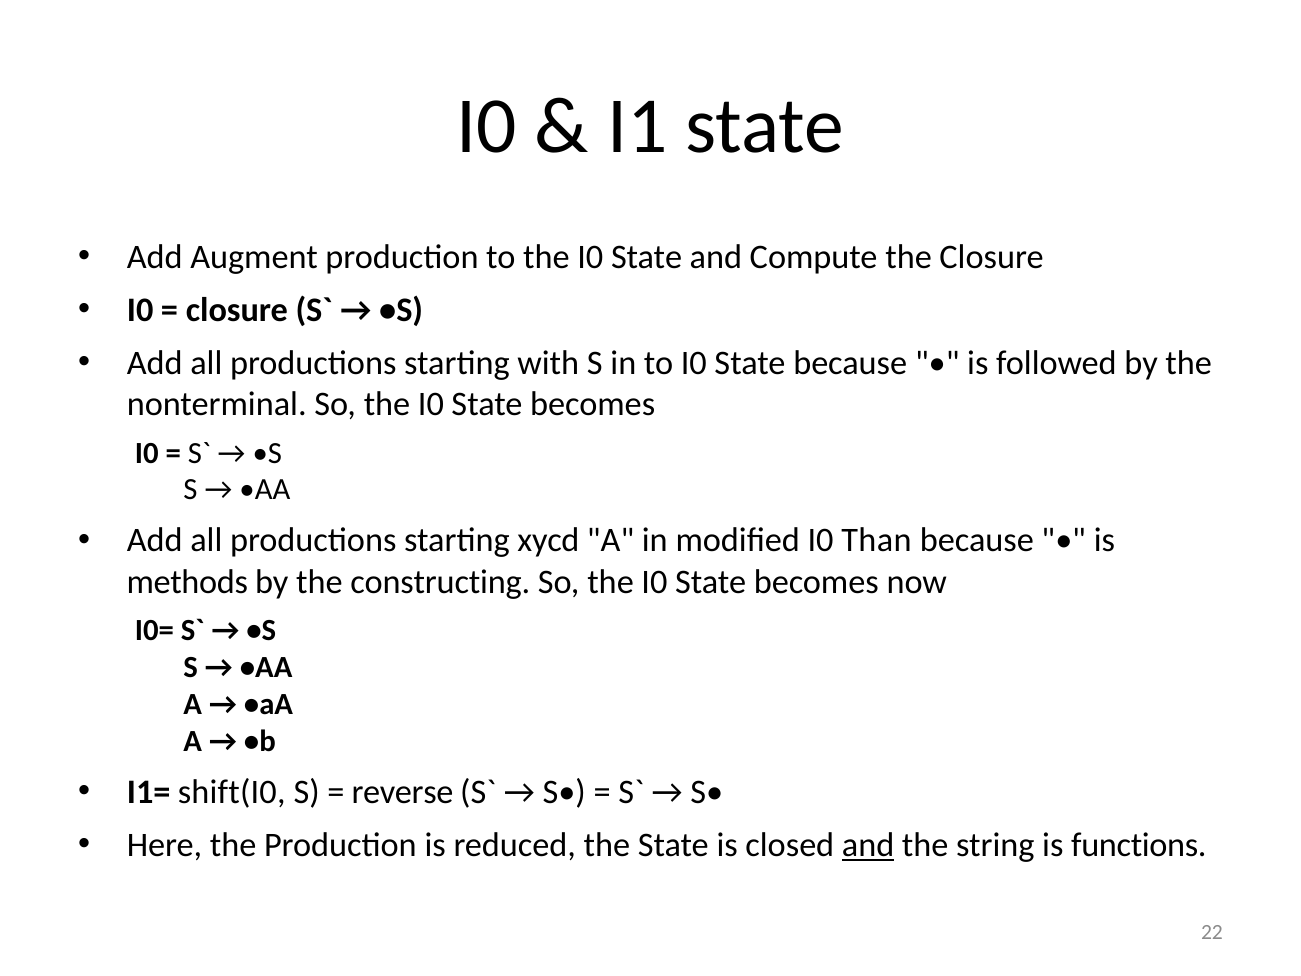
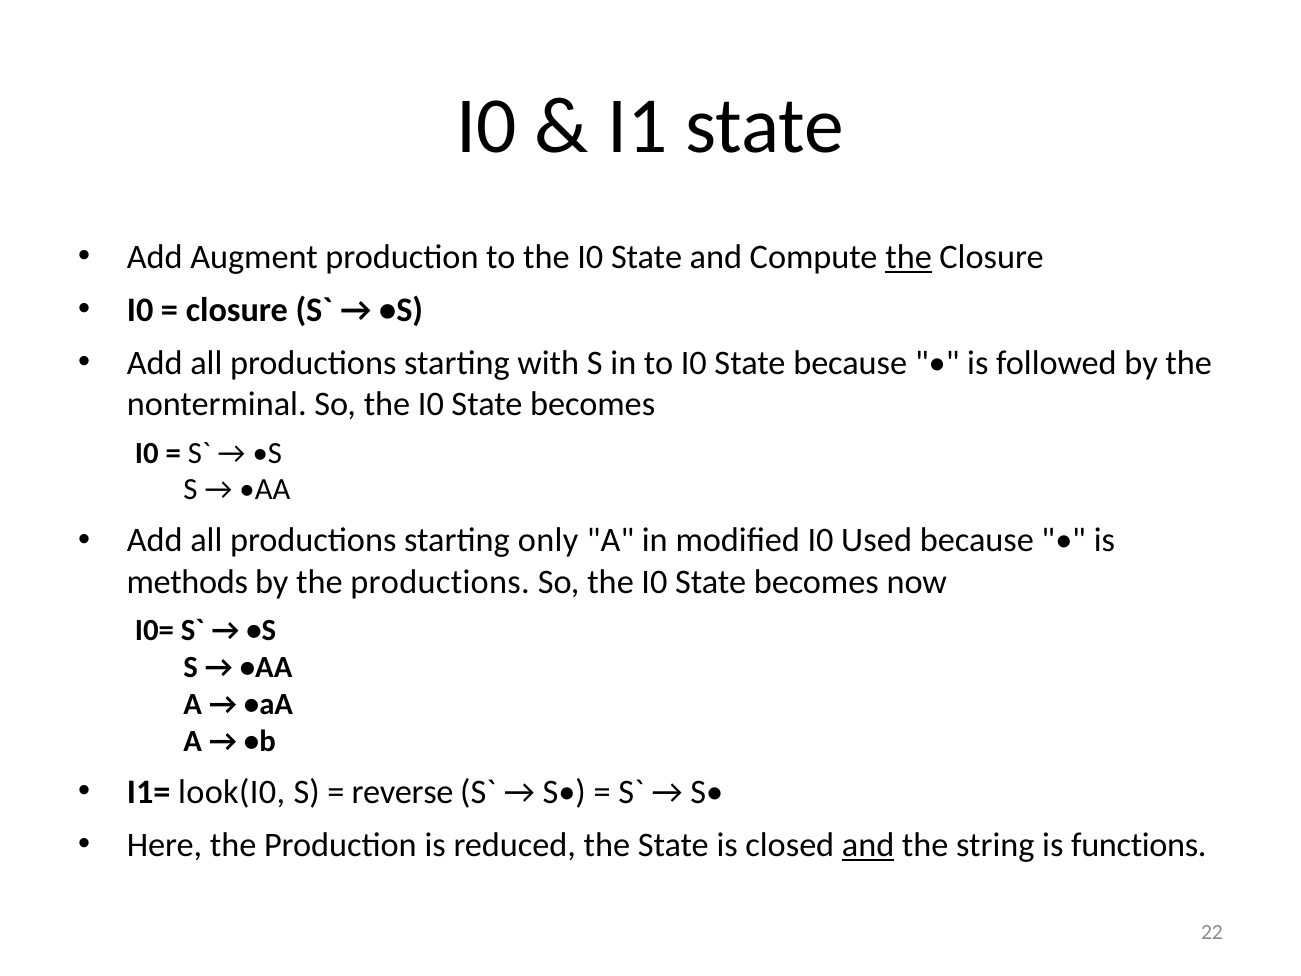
the at (909, 257) underline: none -> present
xycd: xycd -> only
Than: Than -> Used
the constructing: constructing -> productions
shift(I0: shift(I0 -> look(I0
